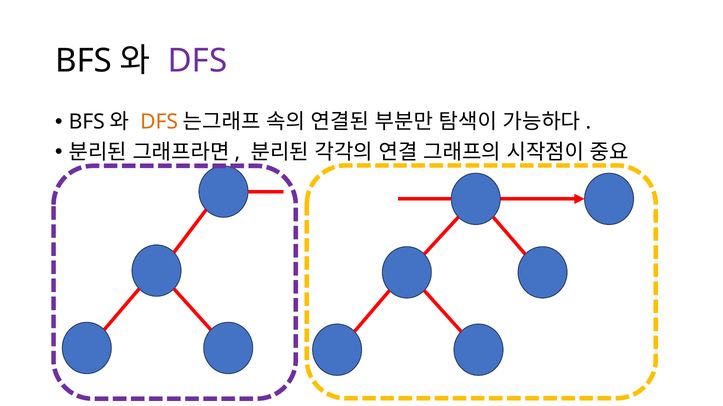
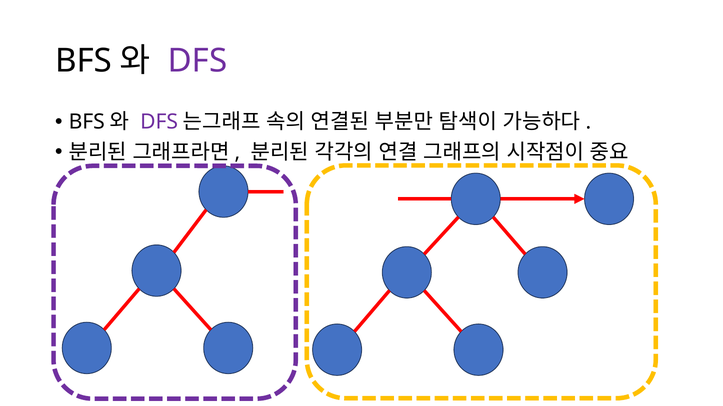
DFS at (159, 122) colour: orange -> purple
